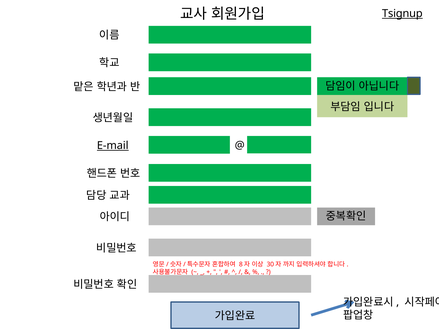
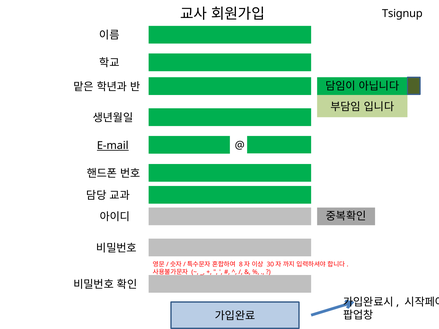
Tsignup underline: present -> none
